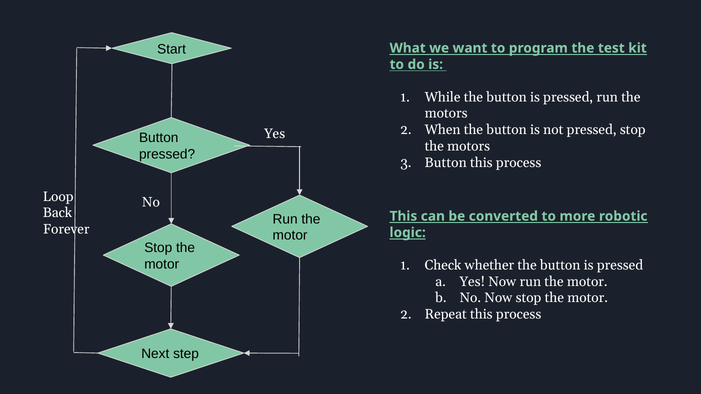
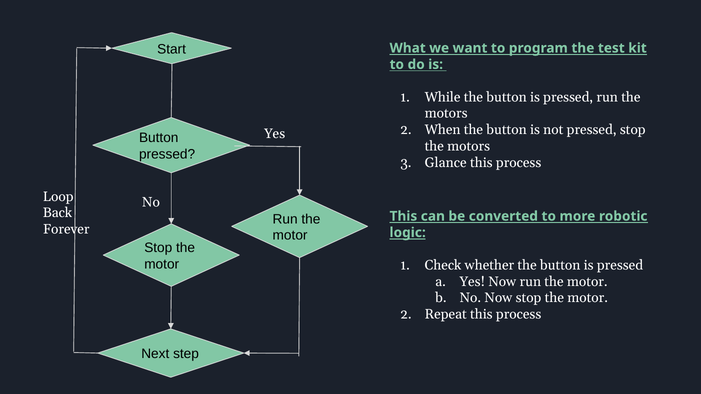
Button at (446, 163): Button -> Glance
